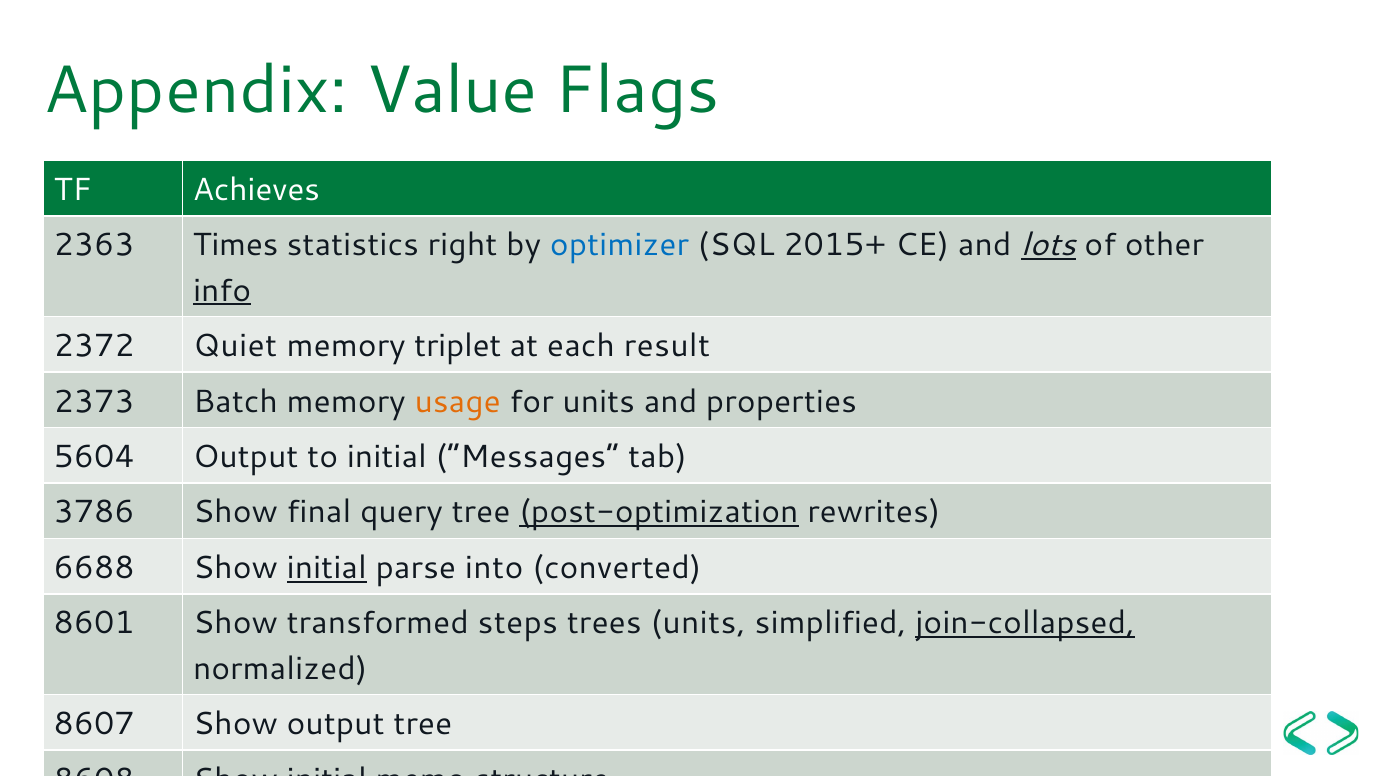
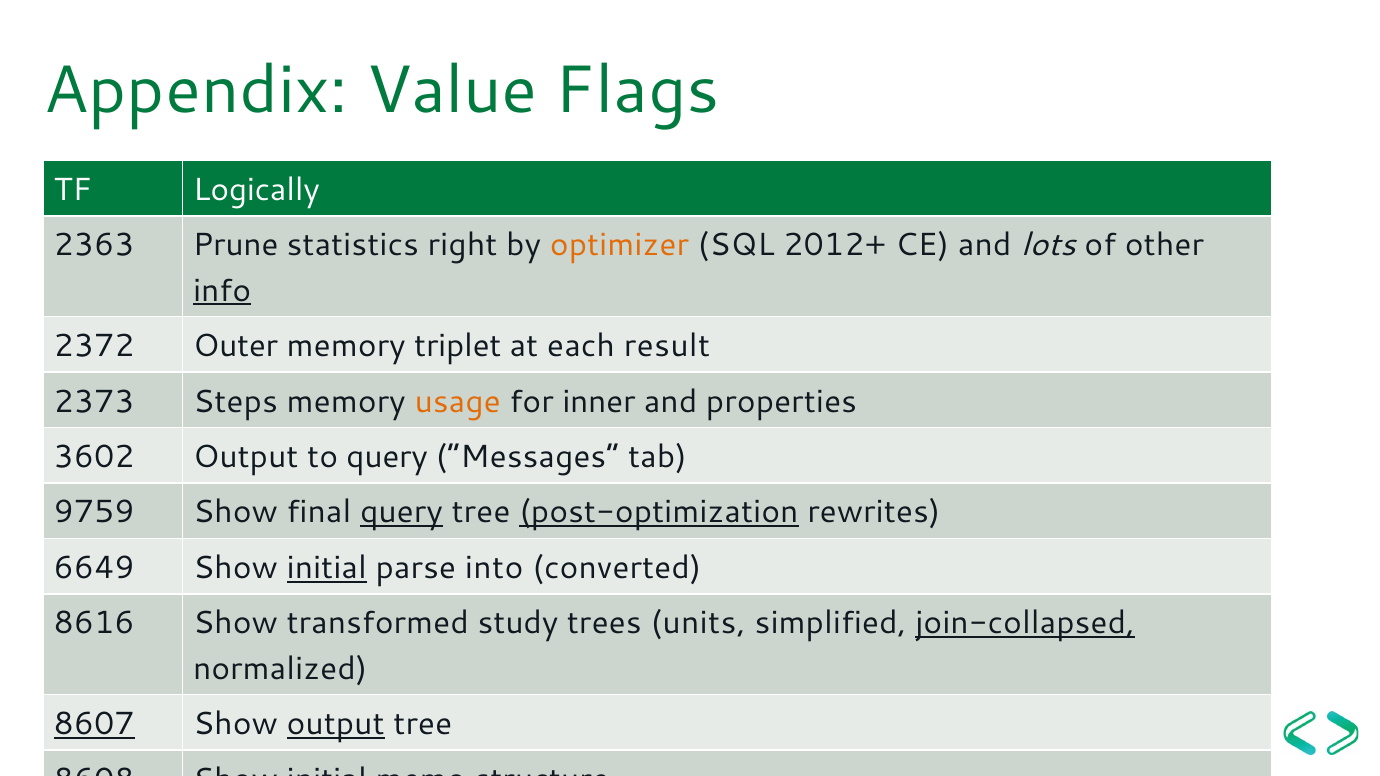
Achieves: Achieves -> Logically
Times: Times -> Prune
optimizer colour: blue -> orange
2015+: 2015+ -> 2012+
lots underline: present -> none
Quiet: Quiet -> Outer
Batch: Batch -> Steps
for units: units -> inner
5604: 5604 -> 3602
to initial: initial -> query
3786: 3786 -> 9759
query at (401, 513) underline: none -> present
6688: 6688 -> 6649
8601: 8601 -> 8616
steps: steps -> study
8607 underline: none -> present
output at (336, 724) underline: none -> present
